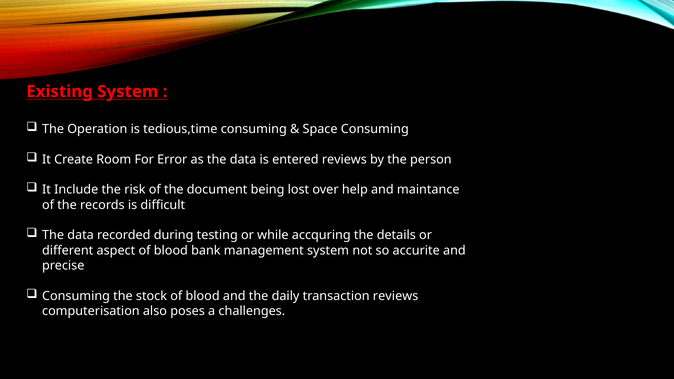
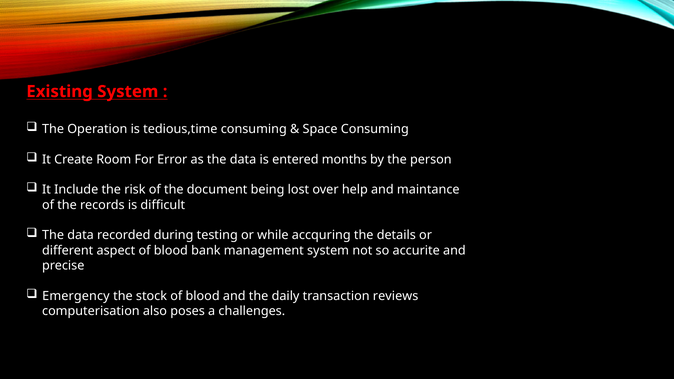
entered reviews: reviews -> months
Consuming at (76, 296): Consuming -> Emergency
